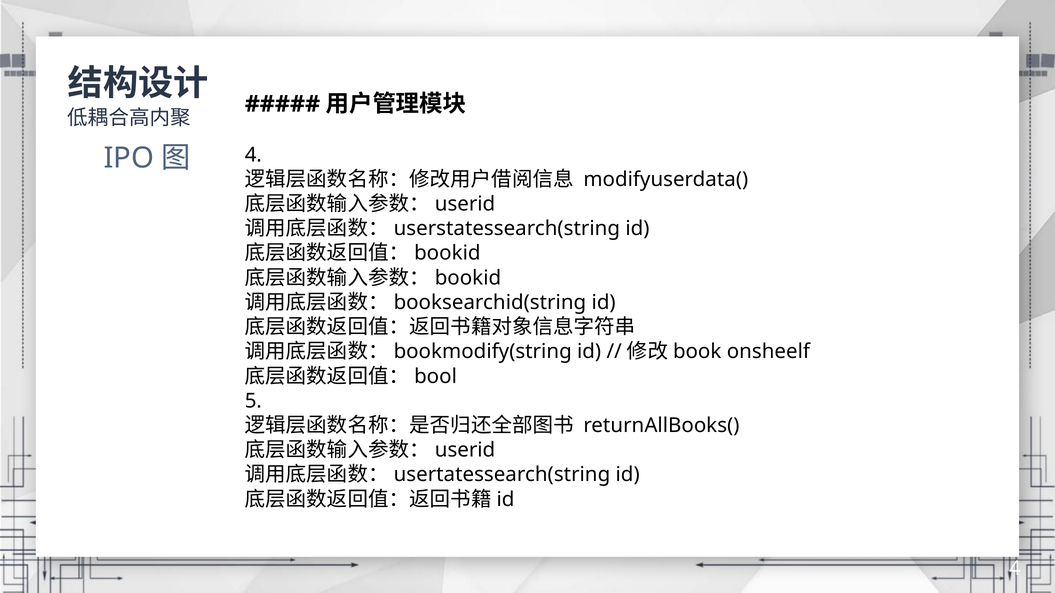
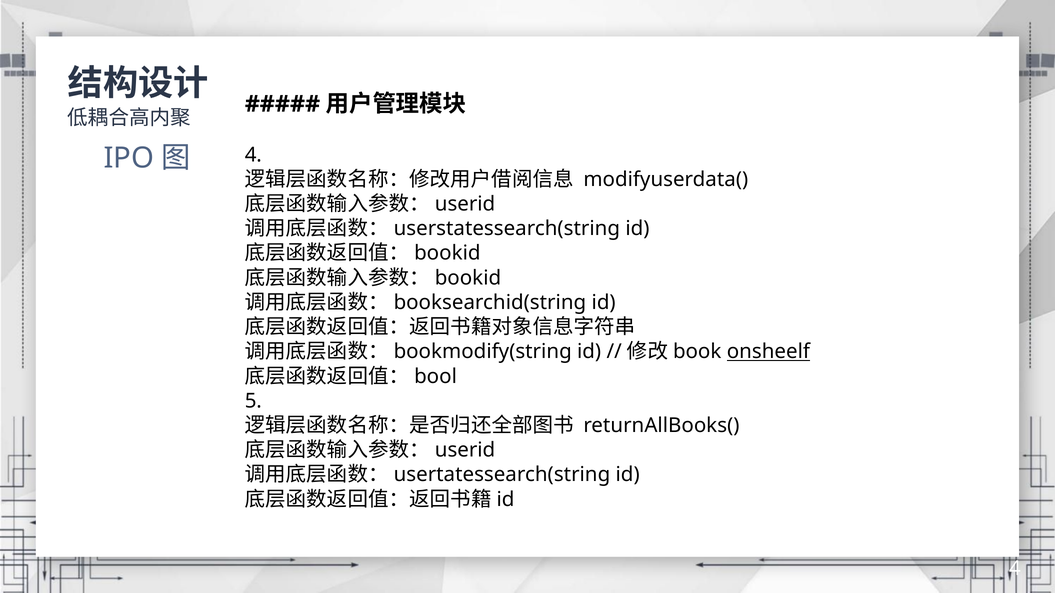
onsheelf underline: none -> present
